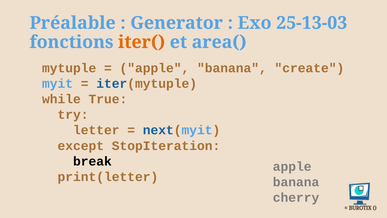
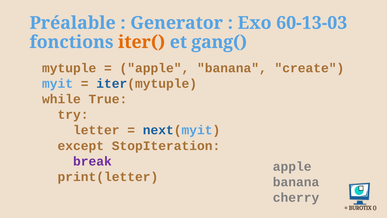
25-13-03: 25-13-03 -> 60-13-03
area(: area( -> gang(
break colour: black -> purple
